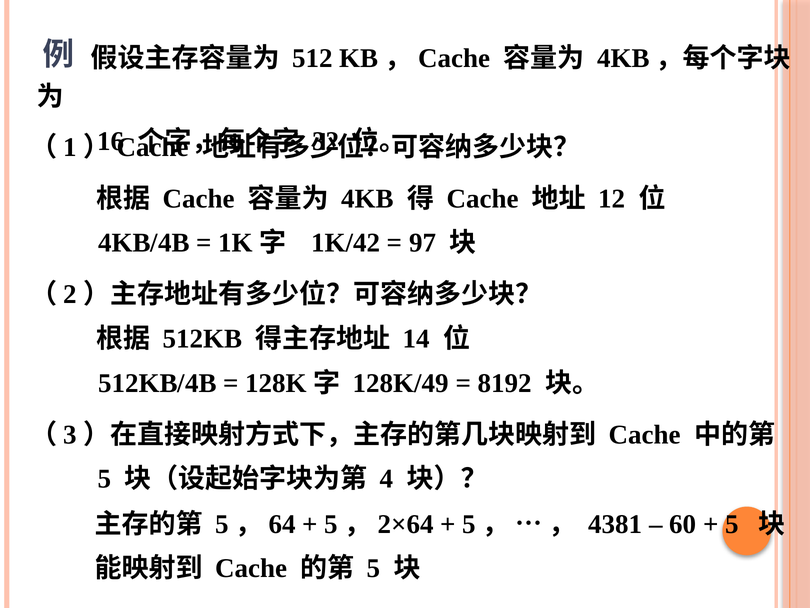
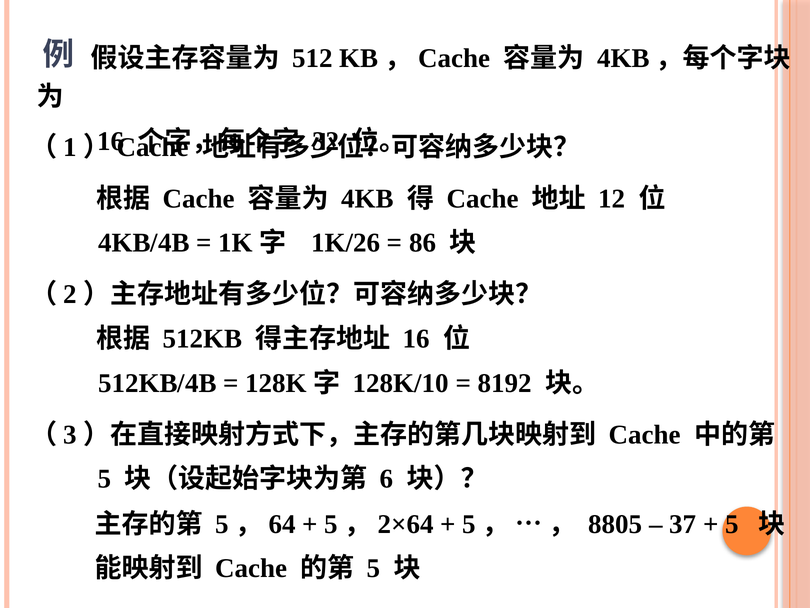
1K/42: 1K/42 -> 1K/26
97: 97 -> 86
14 at (416, 339): 14 -> 16
128K/49: 128K/49 -> 128K/10
4: 4 -> 6
4381: 4381 -> 8805
60: 60 -> 37
